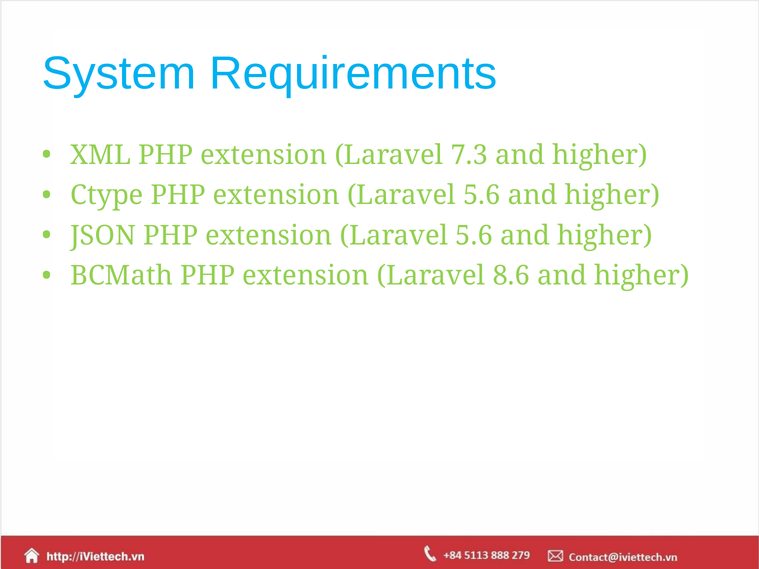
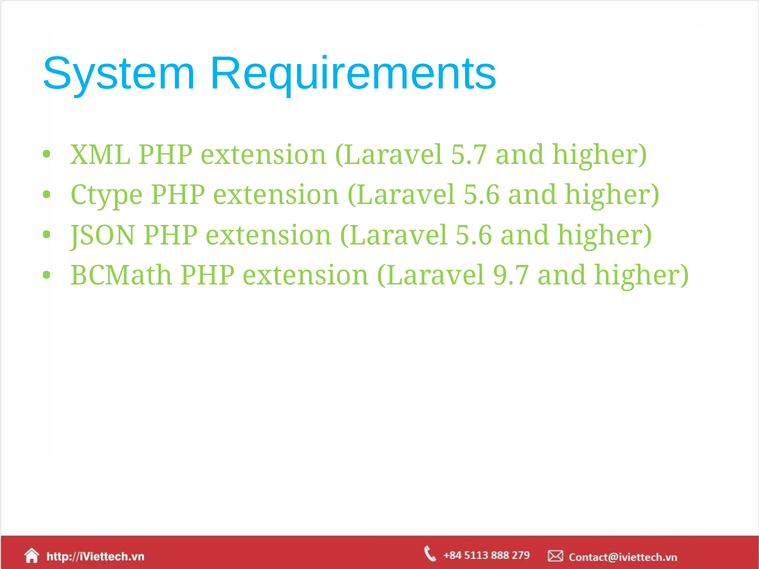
7.3: 7.3 -> 5.7
8.6: 8.6 -> 9.7
